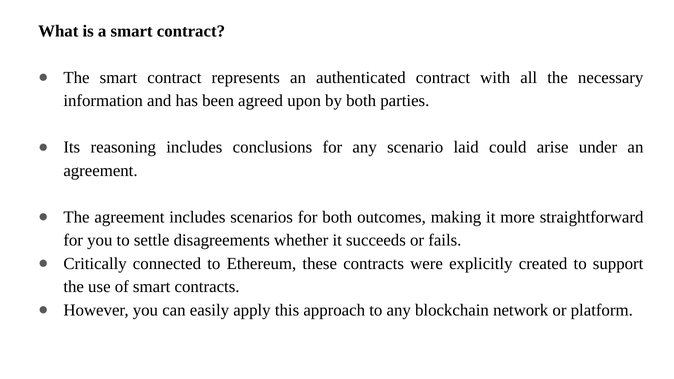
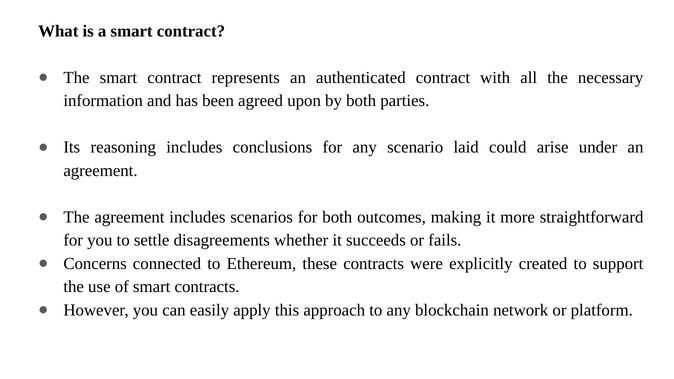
Critically: Critically -> Concerns
